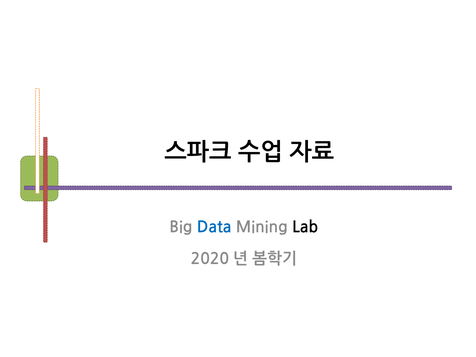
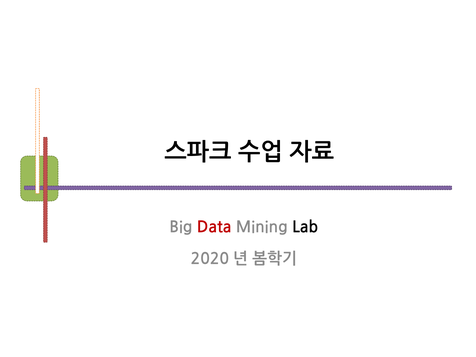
Data colour: blue -> red
